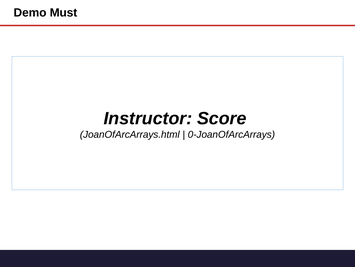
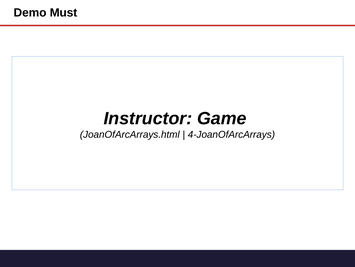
Score: Score -> Game
0-JoanOfArcArrays: 0-JoanOfArcArrays -> 4-JoanOfArcArrays
